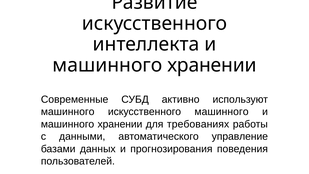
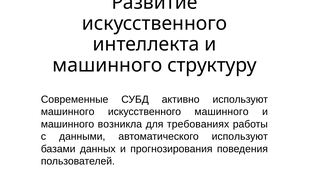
хранении at (212, 65): хранении -> структуру
хранении at (120, 124): хранении -> возникла
автоматического управление: управление -> используют
